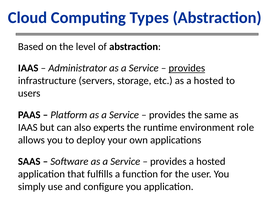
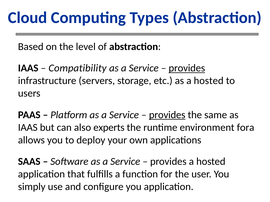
Administrator: Administrator -> Compatibility
provides at (167, 115) underline: none -> present
role: role -> fora
